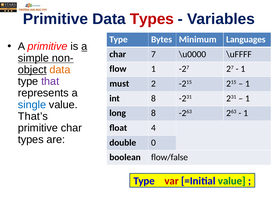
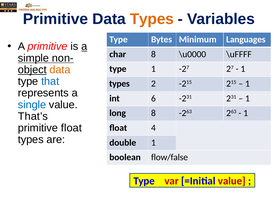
Types at (152, 19) colour: red -> orange
char 7: 7 -> 8
flow at (118, 69): flow -> type
that colour: purple -> blue
must at (119, 84): must -> types
int 8: 8 -> 6
primitive char: char -> float
double 0: 0 -> 1
value at (232, 181) colour: green -> red
